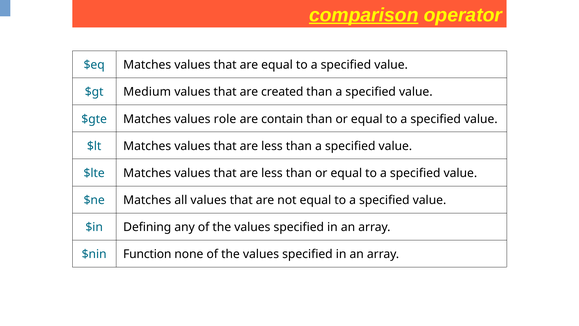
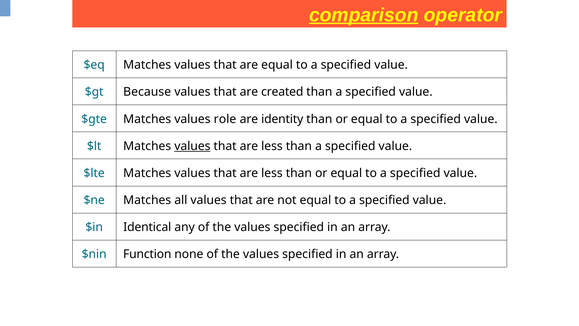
Medium: Medium -> Because
contain: contain -> identity
values at (192, 146) underline: none -> present
Defining: Defining -> Identical
